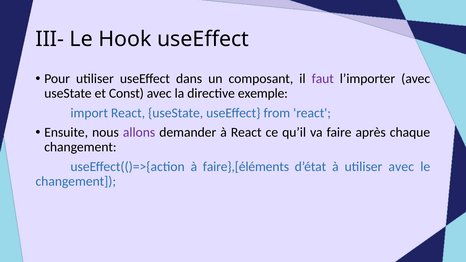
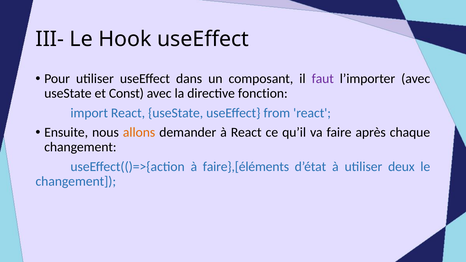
exemple: exemple -> fonction
allons colour: purple -> orange
utiliser avec: avec -> deux
